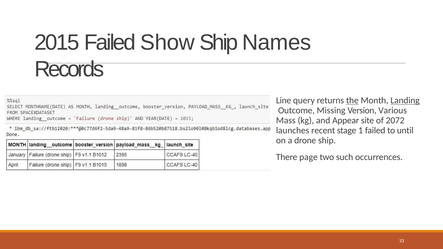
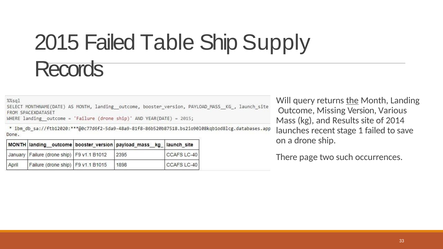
Show: Show -> Table
Names: Names -> Supply
Line: Line -> Will
Landing underline: present -> none
Appear: Appear -> Results
2072: 2072 -> 2014
until: until -> save
